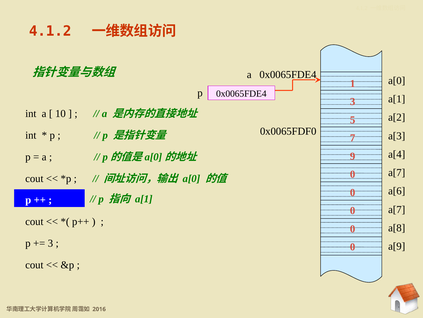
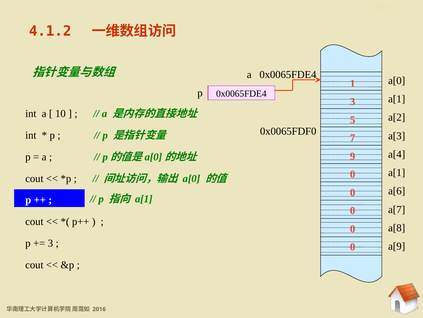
a[7 at (397, 172): a[7 -> a[1
